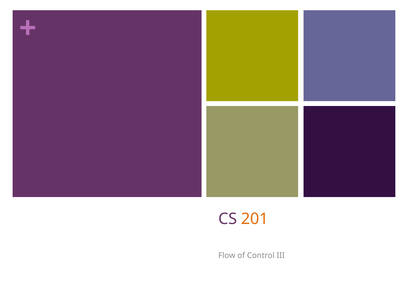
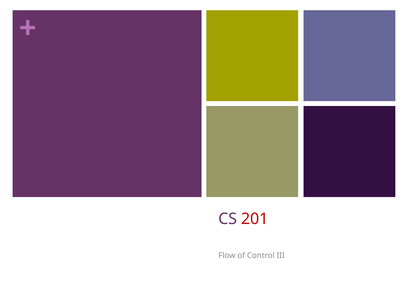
201 colour: orange -> red
